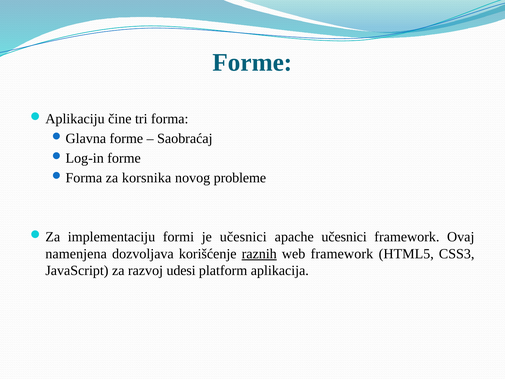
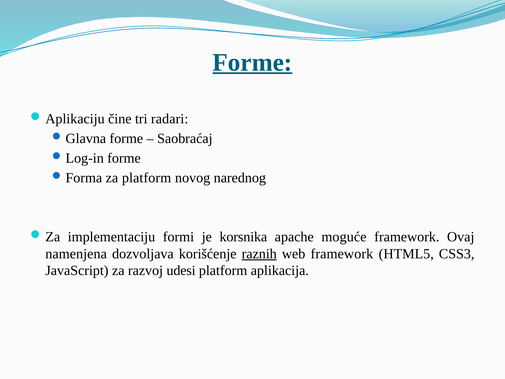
Forme at (252, 62) underline: none -> present
forma: forma -> radari
za korsnika: korsnika -> platform
probleme: probleme -> narednog
je učesnici: učesnici -> korsnika
apache učesnici: učesnici -> moguće
